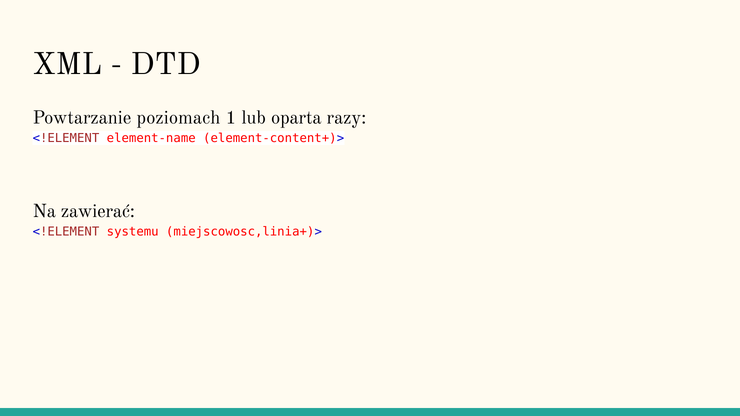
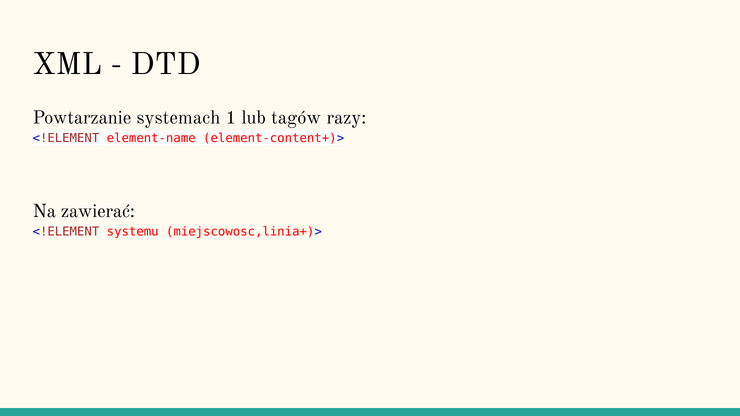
poziomach: poziomach -> systemach
oparta: oparta -> tagów
